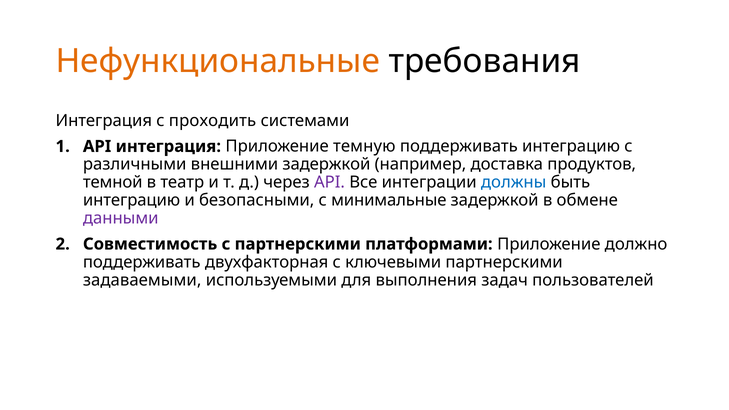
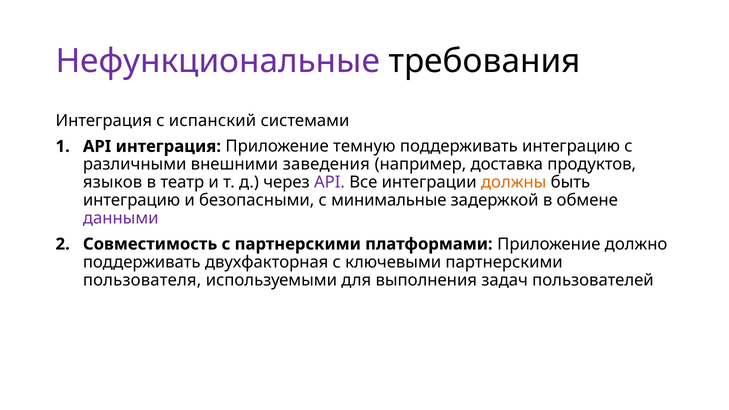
Нефункциональные colour: orange -> purple
проходить: проходить -> испанский
внешними задержкой: задержкой -> заведения
темной: темной -> языков
должны colour: blue -> orange
задаваемыми: задаваемыми -> пользователя
